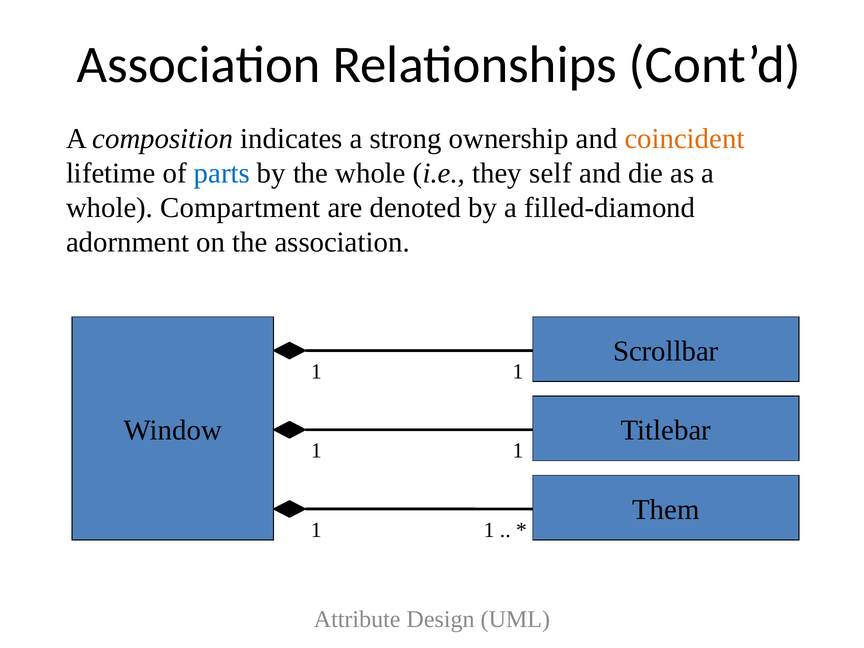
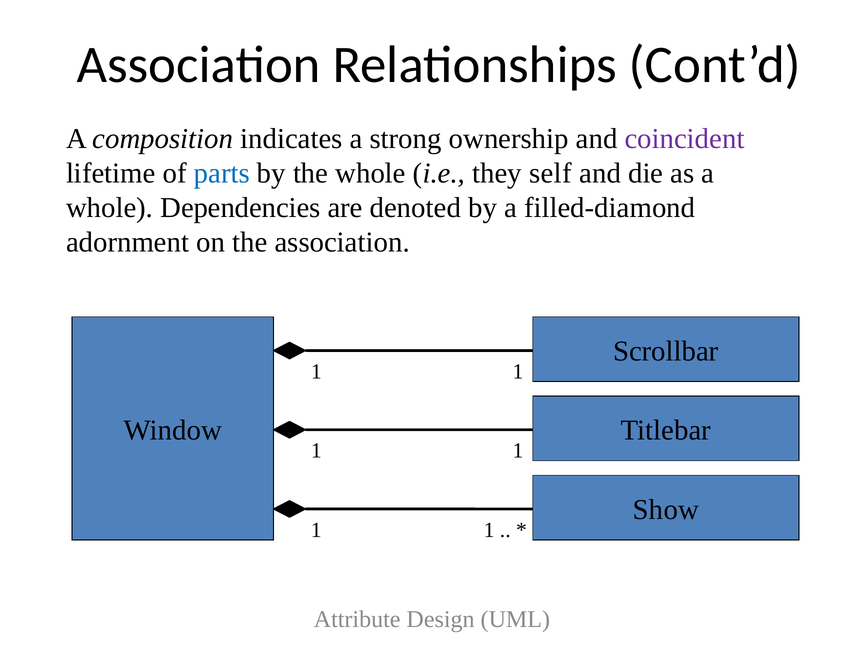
coincident colour: orange -> purple
Compartment: Compartment -> Dependencies
Them: Them -> Show
